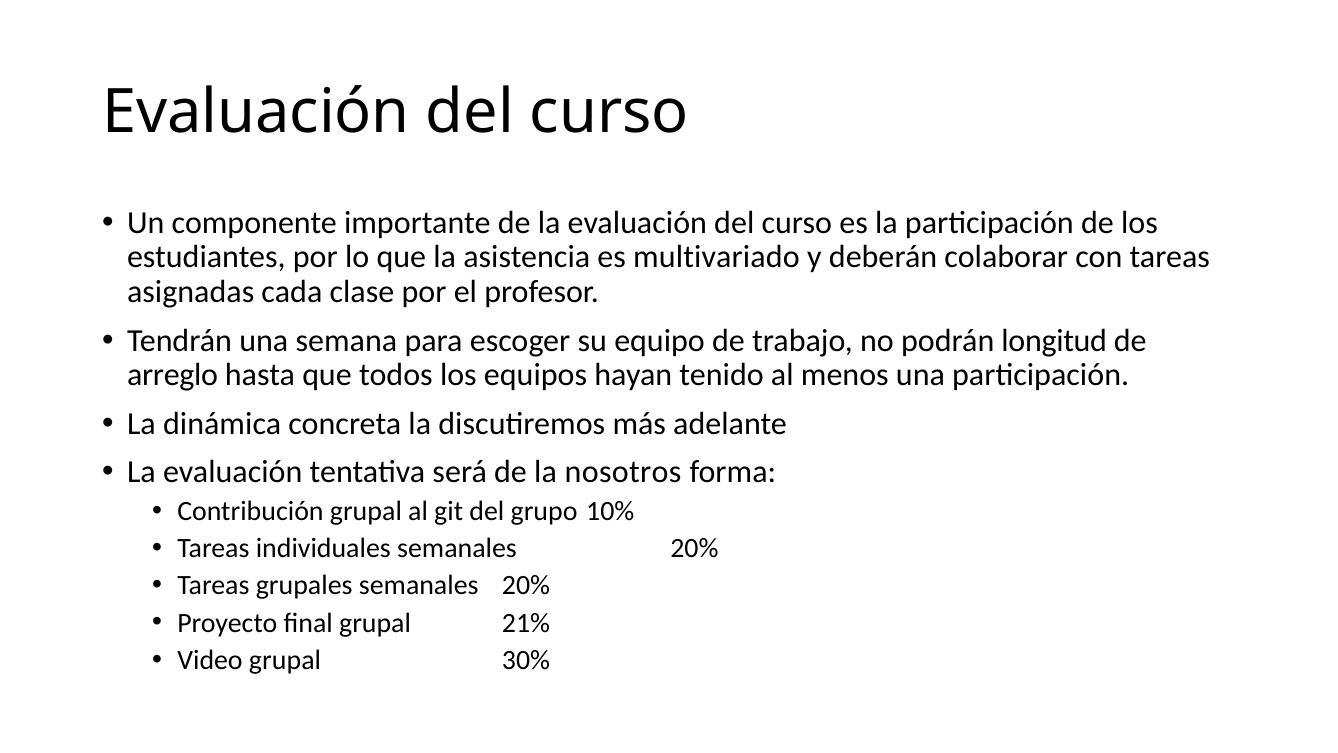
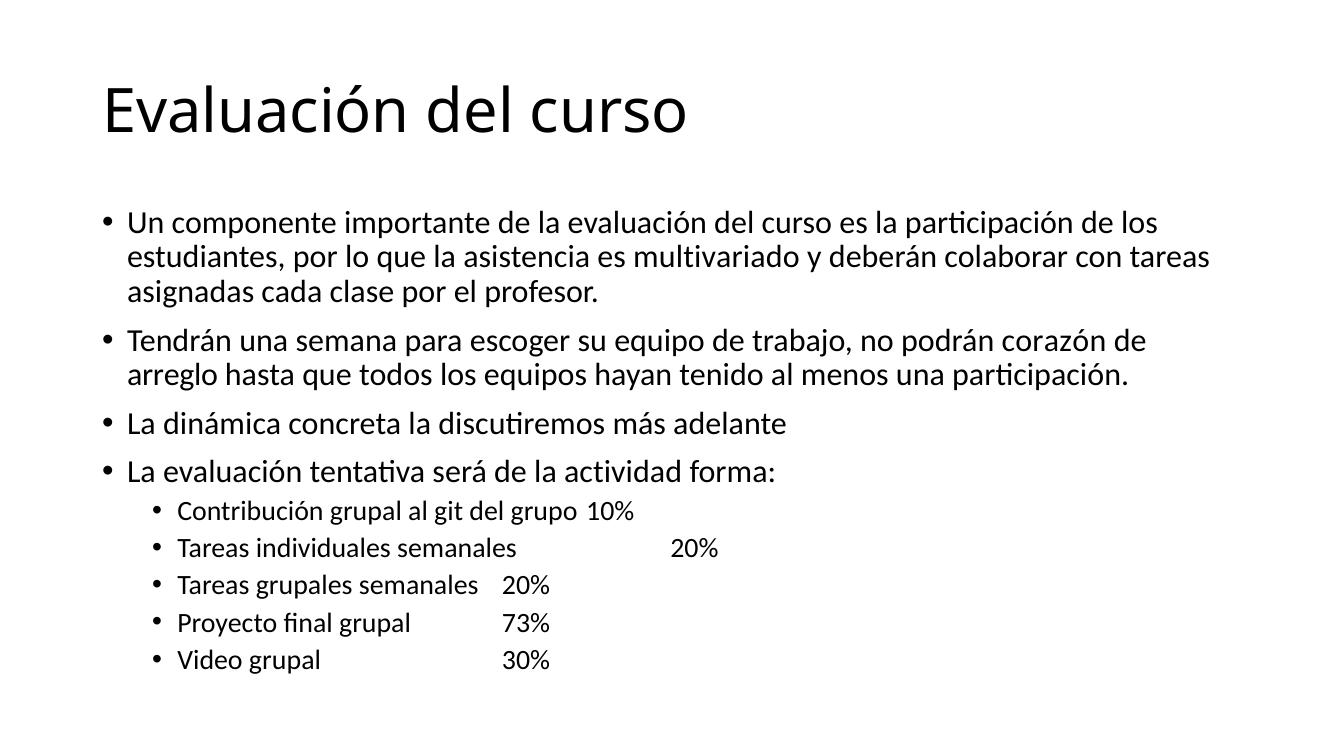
longitud: longitud -> corazón
nosotros: nosotros -> actividad
21%: 21% -> 73%
